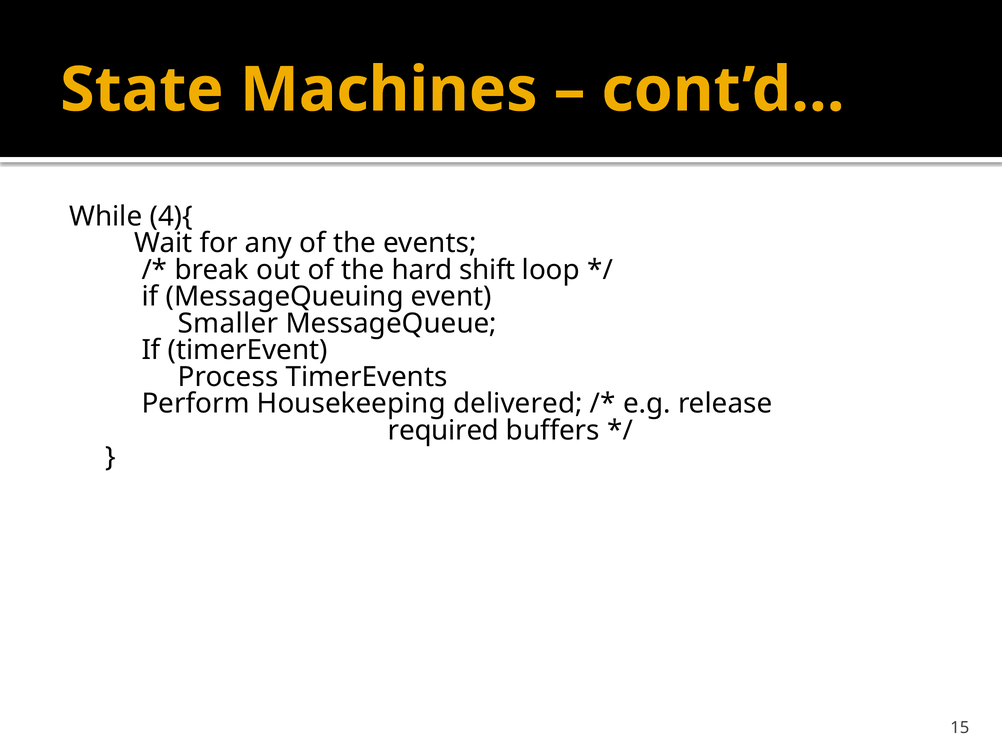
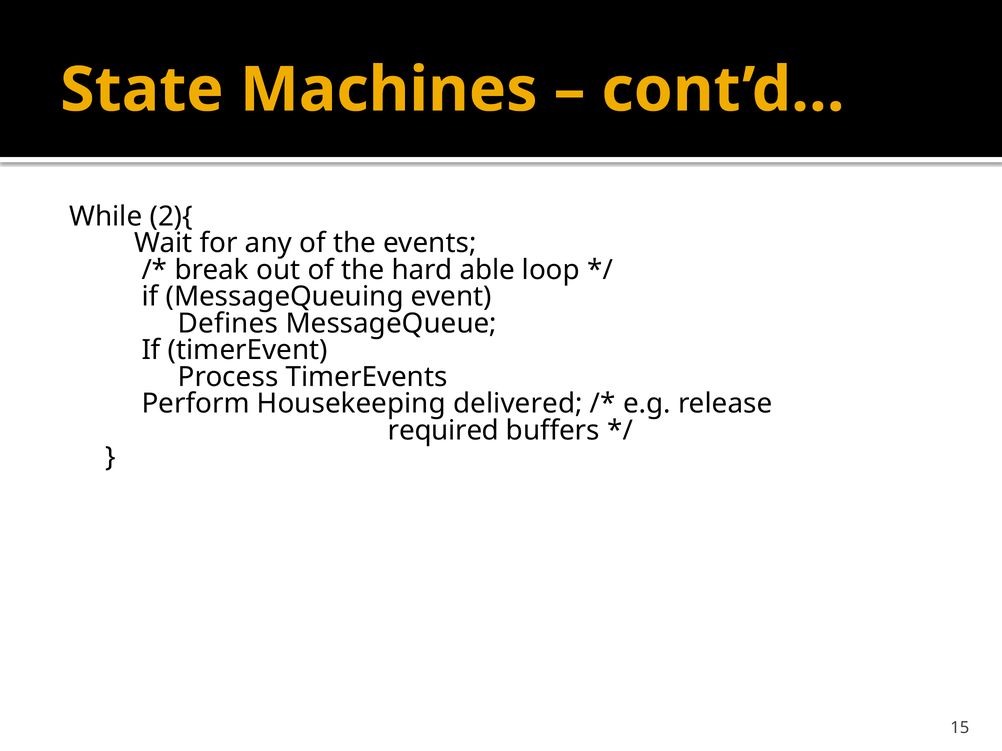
4){: 4){ -> 2){
shift: shift -> able
Smaller: Smaller -> Defines
